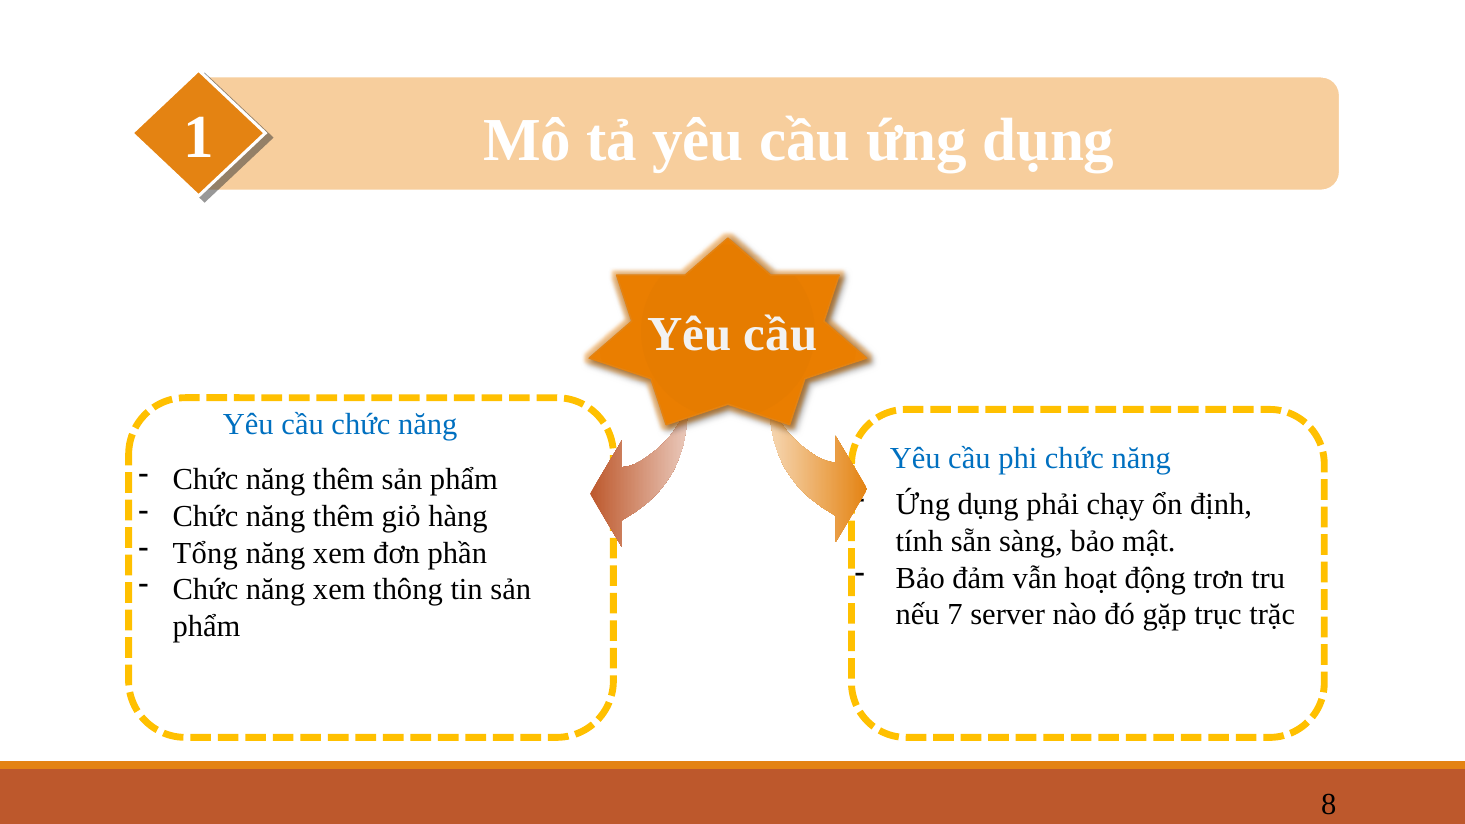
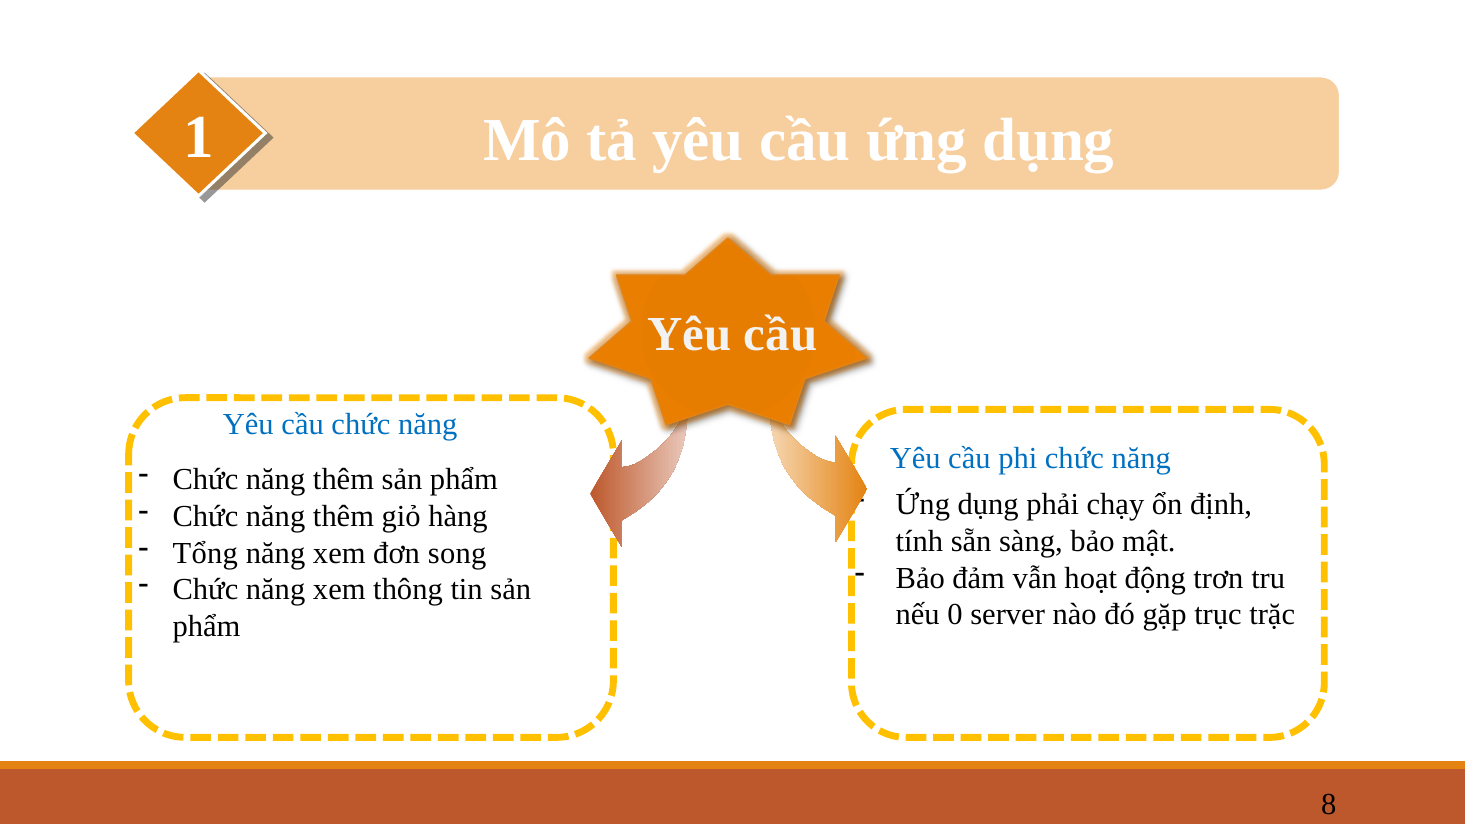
phần: phần -> song
7: 7 -> 0
